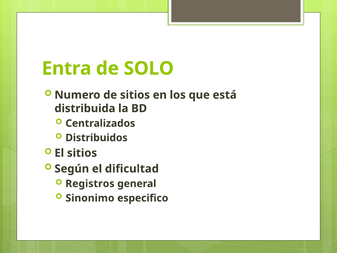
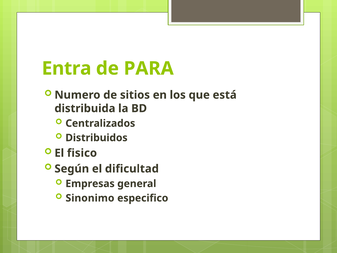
SOLO: SOLO -> PARA
El sitios: sitios -> fisico
Registros: Registros -> Empresas
